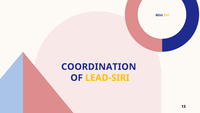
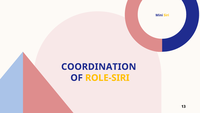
LEAD-SIRI: LEAD-SIRI -> ROLE-SIRI
